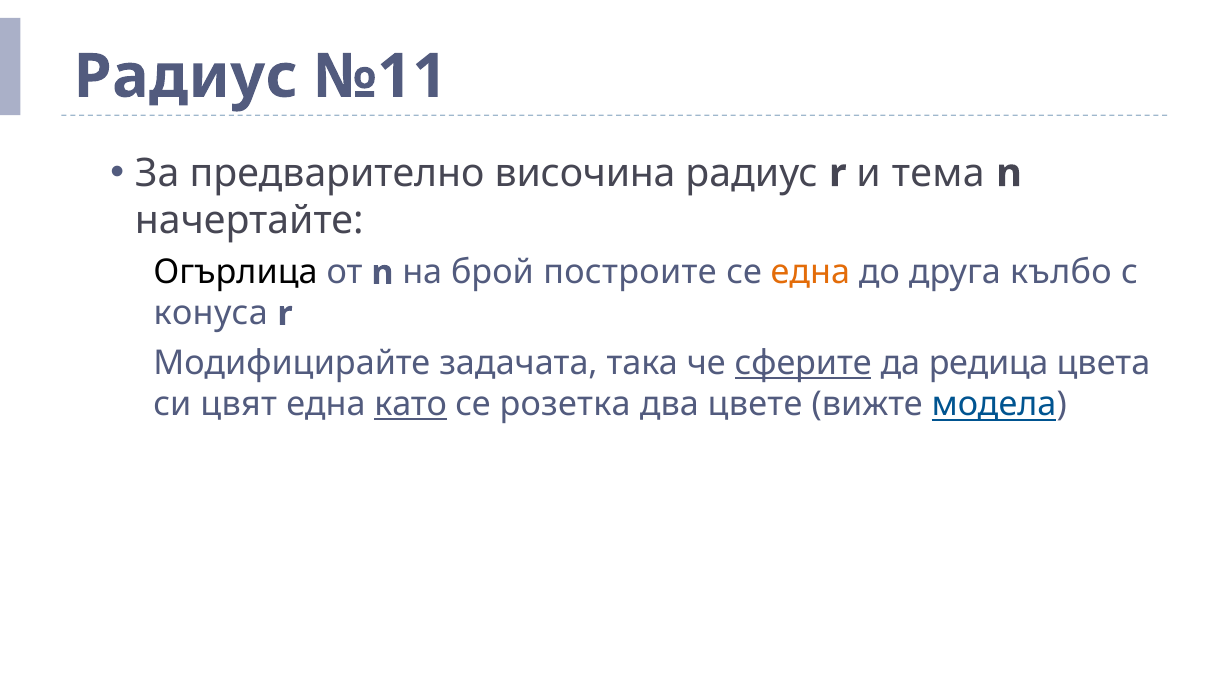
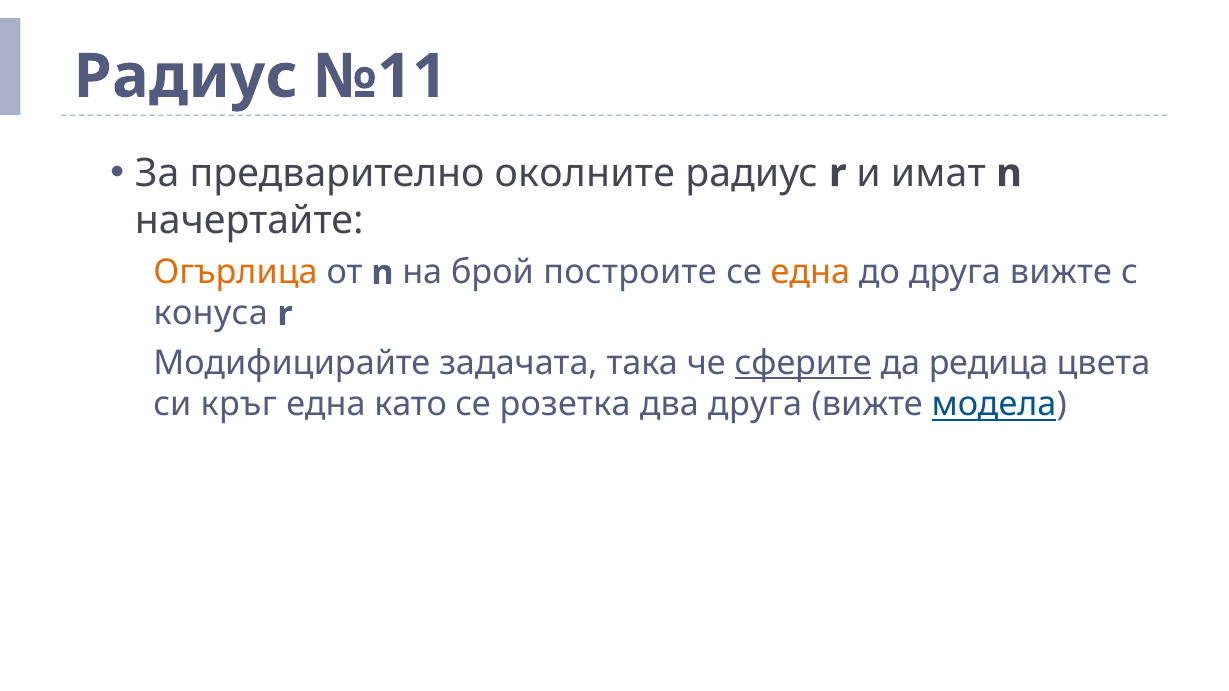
височина: височина -> околните
тема: тема -> имат
Огърлица colour: black -> orange
до друга кълбо: кълбо -> вижте
цвят: цвят -> кръг
като underline: present -> none
два цвете: цвете -> друга
